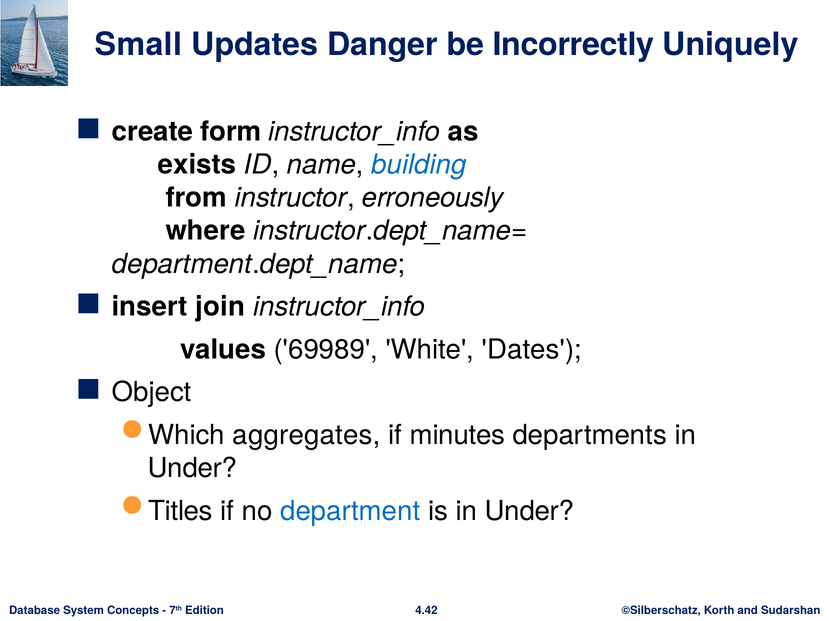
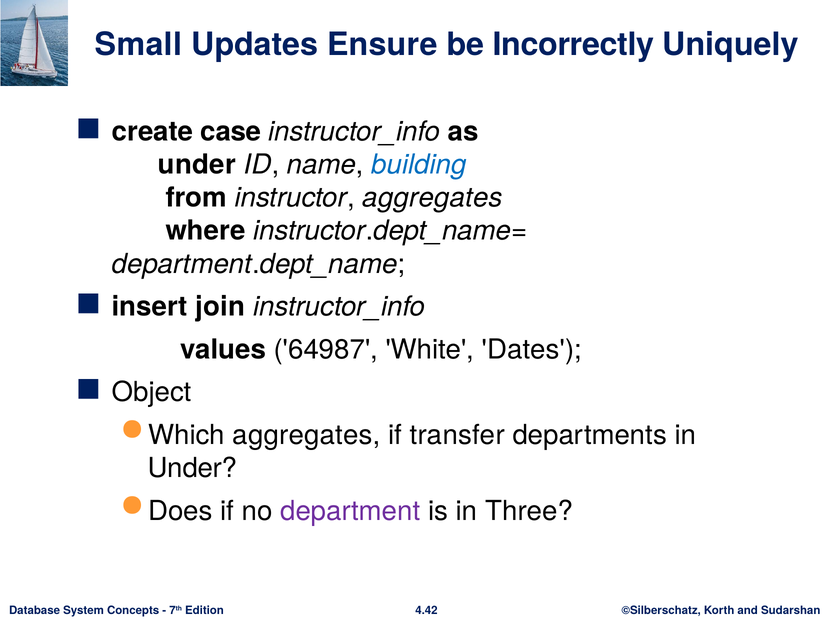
Danger: Danger -> Ensure
form: form -> case
exists at (197, 165): exists -> under
instructor erroneously: erroneously -> aggregates
69989: 69989 -> 64987
minutes: minutes -> transfer
Titles: Titles -> Does
department colour: blue -> purple
is in Under: Under -> Three
